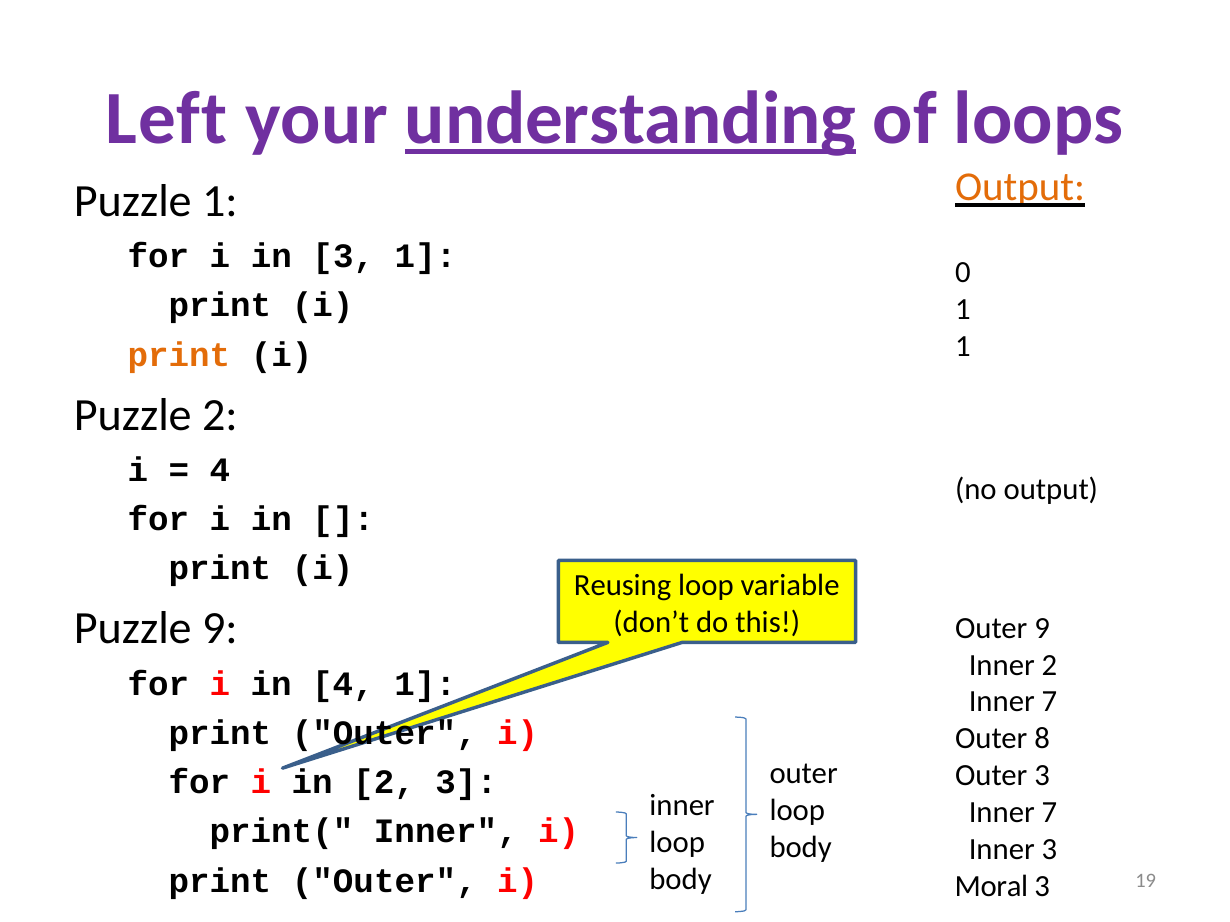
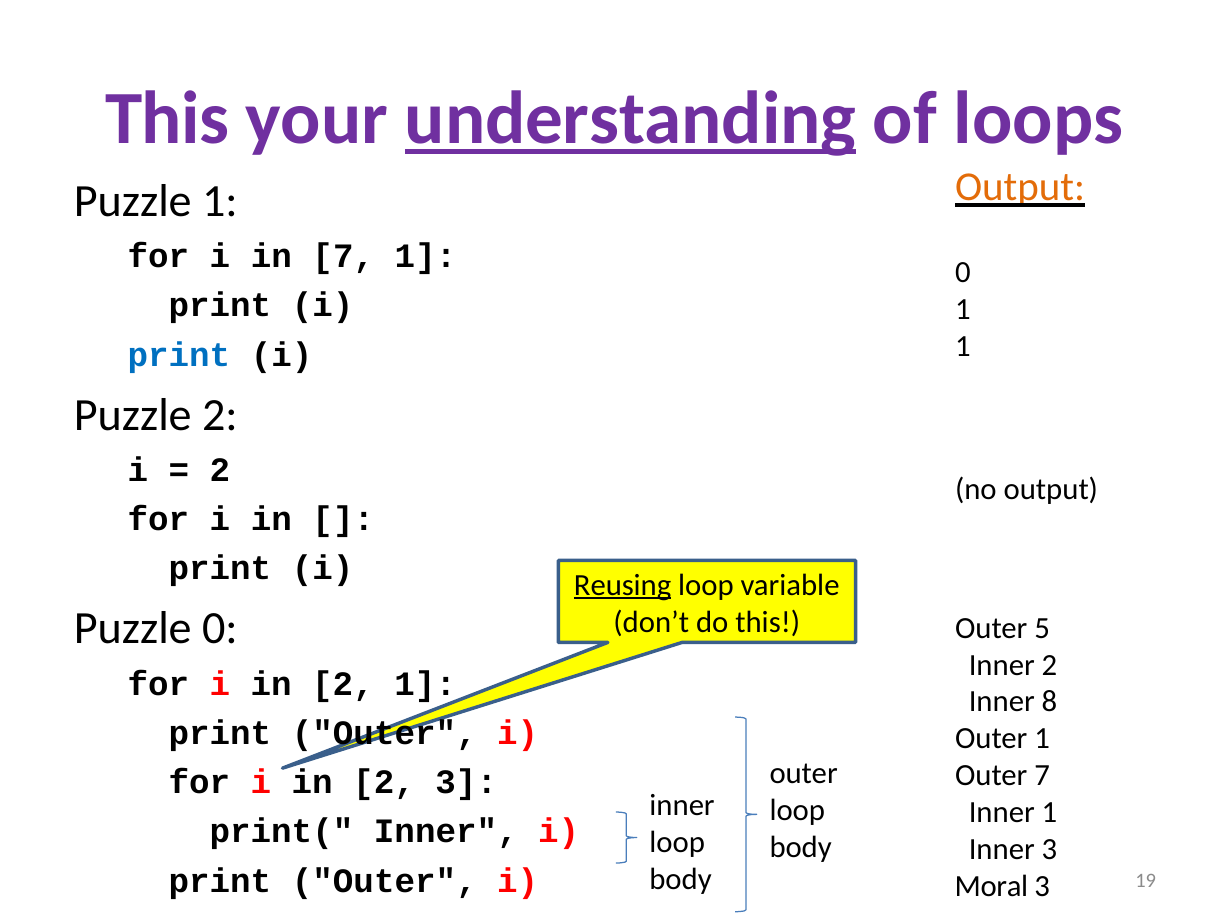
Left at (167, 119): Left -> This
in 3: 3 -> 7
print at (179, 355) colour: orange -> blue
4 at (220, 471): 4 -> 2
Reusing underline: none -> present
Puzzle 9: 9 -> 0
Outer 9: 9 -> 5
4 at (343, 685): 4 -> 2
7 at (1049, 702): 7 -> 8
Outer 8: 8 -> 1
Outer 3: 3 -> 7
7 at (1049, 813): 7 -> 1
